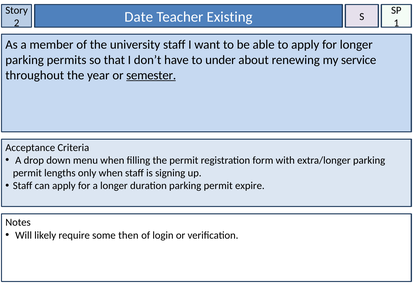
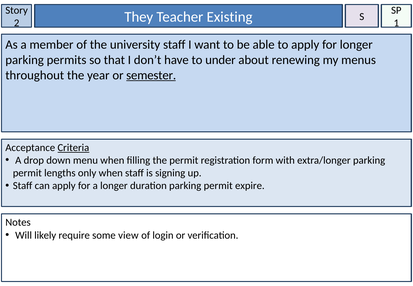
Date: Date -> They
service: service -> menus
Criteria underline: none -> present
then: then -> view
